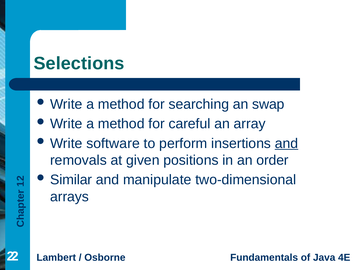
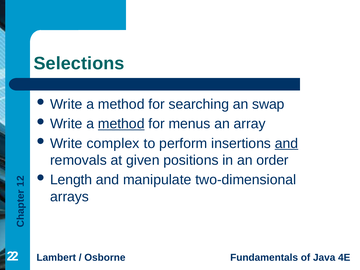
method at (121, 124) underline: none -> present
careful: careful -> menus
software: software -> complex
Similar: Similar -> Length
